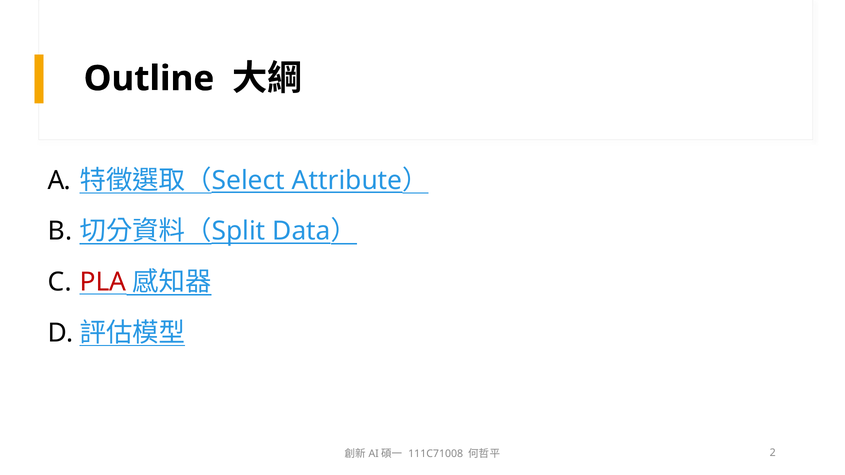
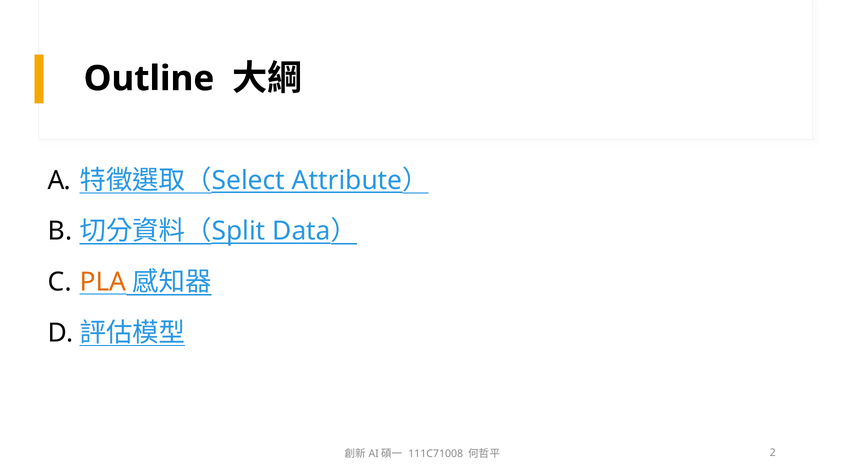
PLA colour: red -> orange
